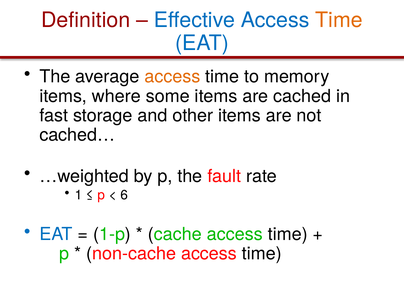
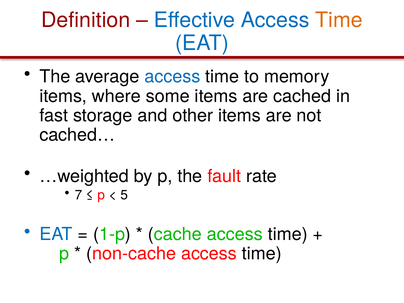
access at (172, 77) colour: orange -> blue
1: 1 -> 7
6: 6 -> 5
